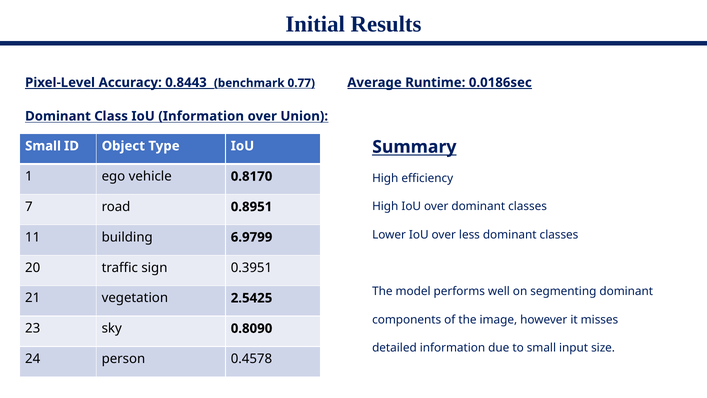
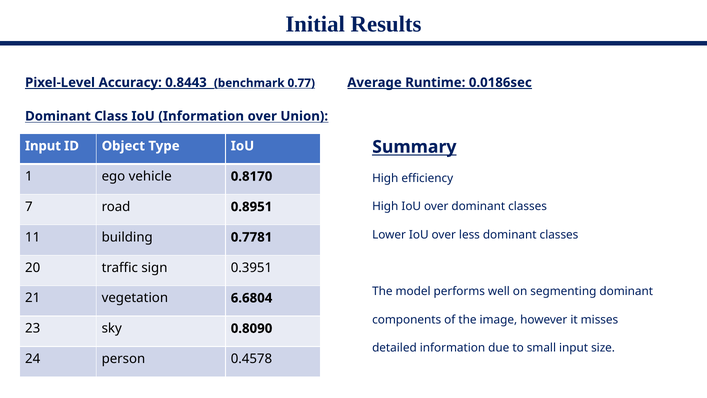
Small at (43, 146): Small -> Input
6.9799: 6.9799 -> 0.7781
2.5425: 2.5425 -> 6.6804
